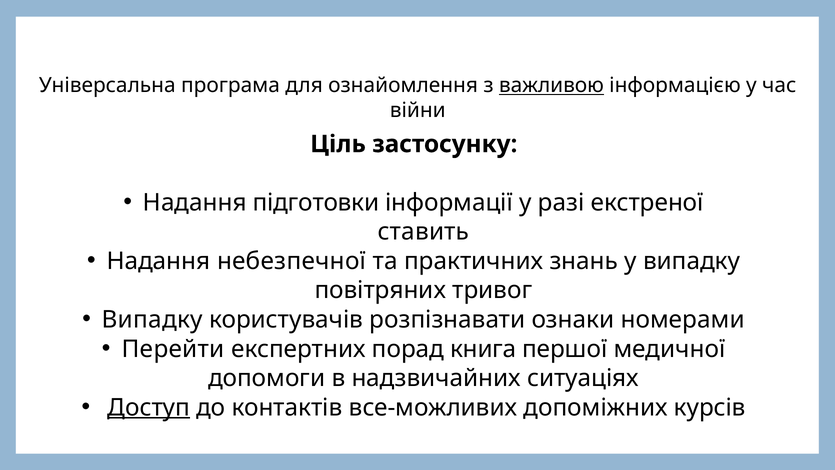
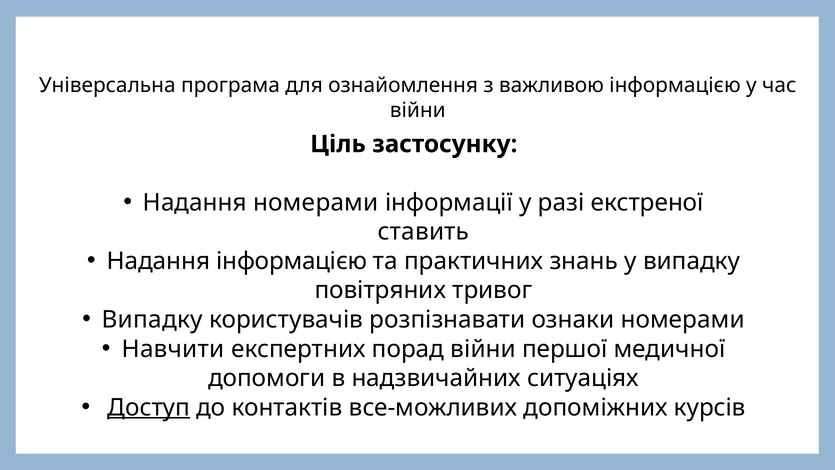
важливою underline: present -> none
Надання підготовки: підготовки -> номерами
Надання небезпечної: небезпечної -> інформацією
Перейти: Перейти -> Навчити
порад книга: книга -> війни
